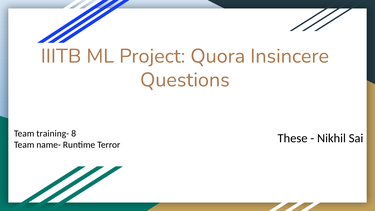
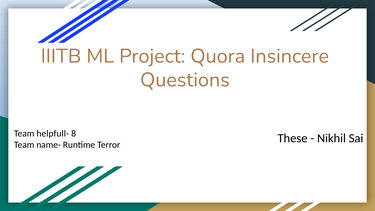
training-: training- -> helpfull-
